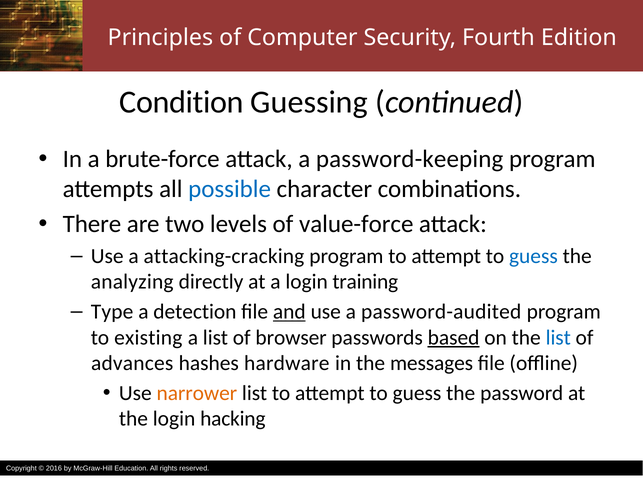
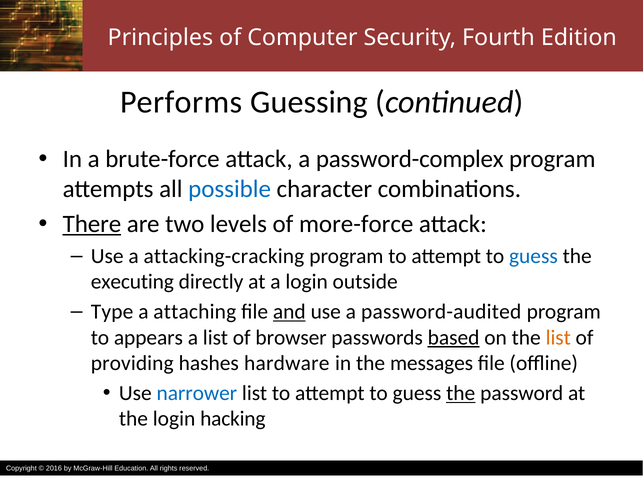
Condition: Condition -> Performs
password-keeping: password-keeping -> password-complex
There underline: none -> present
value-force: value-force -> more-force
analyzing: analyzing -> executing
training: training -> outside
detection: detection -> attaching
existing: existing -> appears
list at (558, 338) colour: blue -> orange
advances: advances -> providing
narrower colour: orange -> blue
the at (461, 393) underline: none -> present
